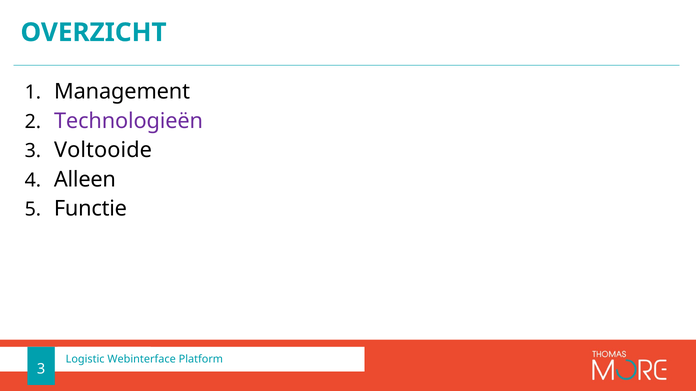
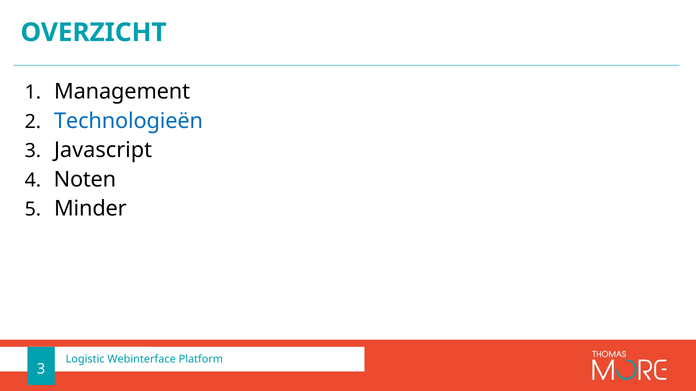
Technologieën colour: purple -> blue
Voltooide: Voltooide -> Javascript
Alleen: Alleen -> Noten
Functie: Functie -> Minder
